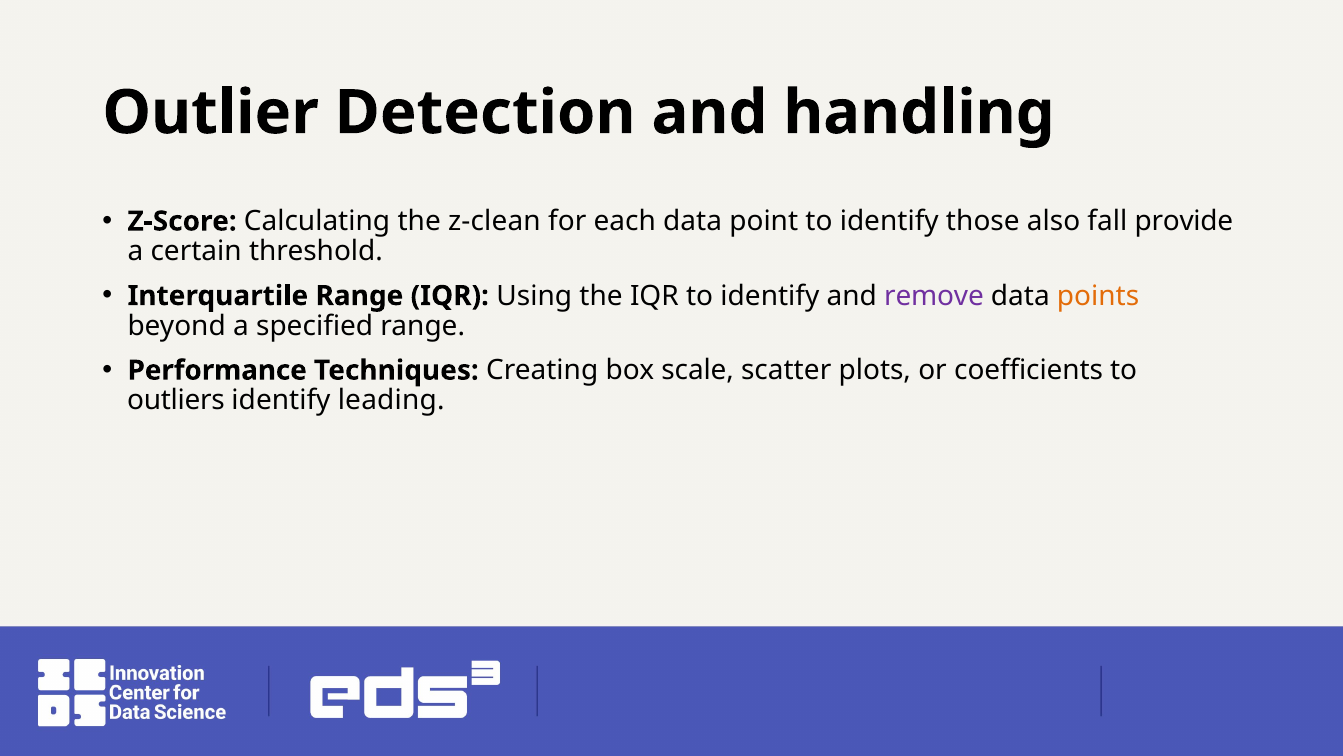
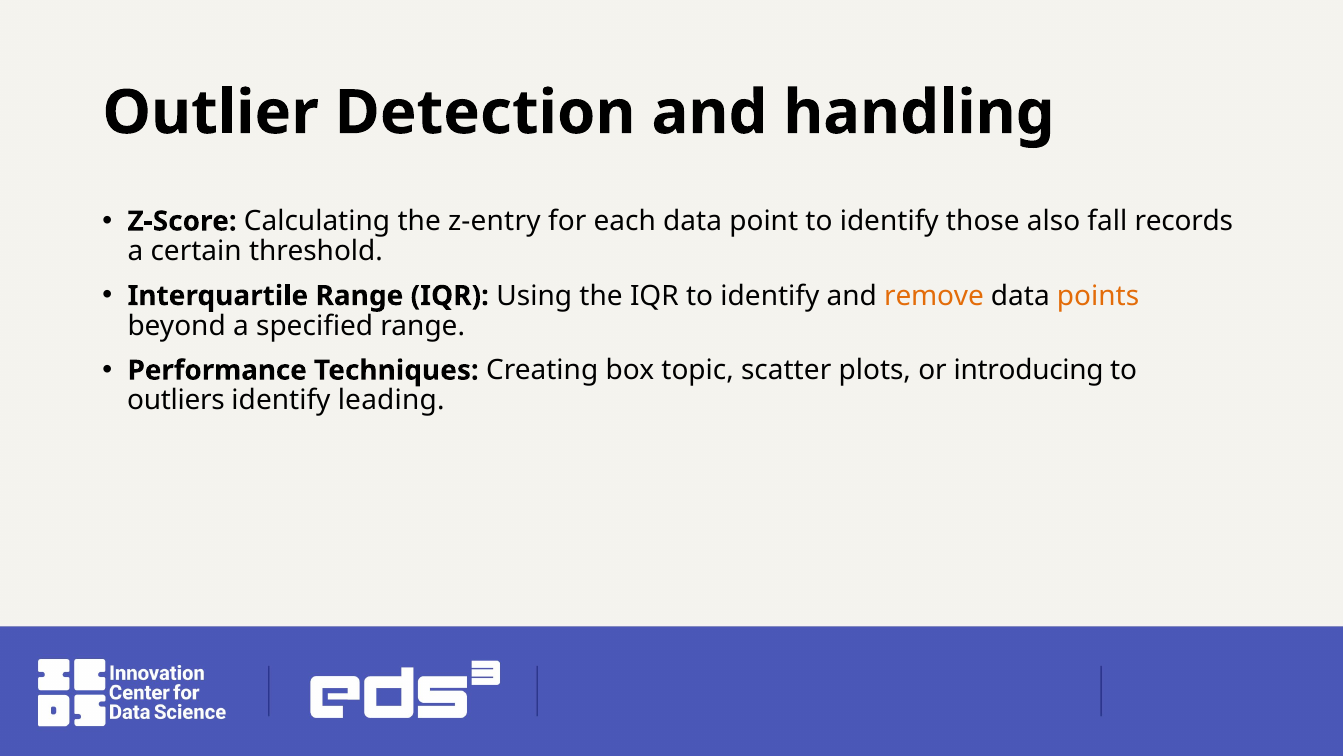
z-clean: z-clean -> z-entry
provide: provide -> records
remove colour: purple -> orange
scale: scale -> topic
coefficients: coefficients -> introducing
